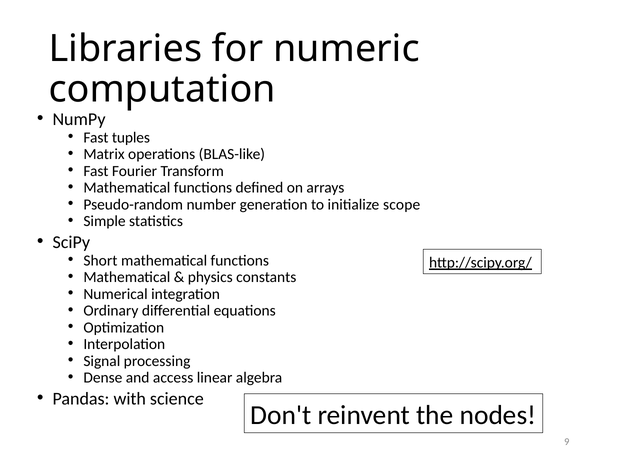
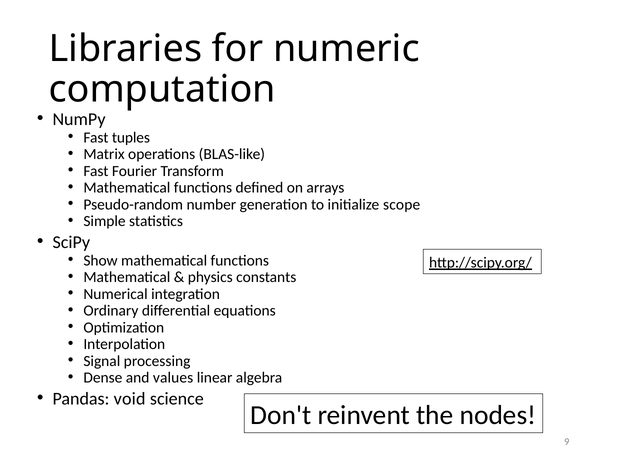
Short: Short -> Show
access: access -> values
with: with -> void
